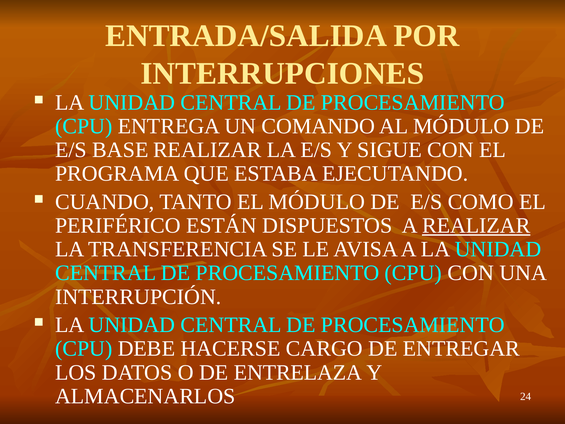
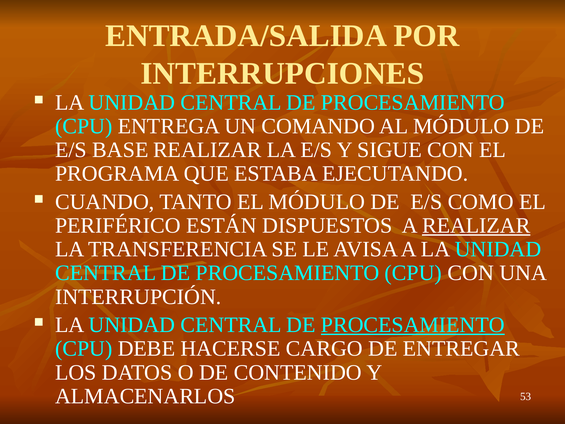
PROCESAMIENTO at (413, 325) underline: none -> present
ENTRELAZA: ENTRELAZA -> CONTENIDO
24: 24 -> 53
